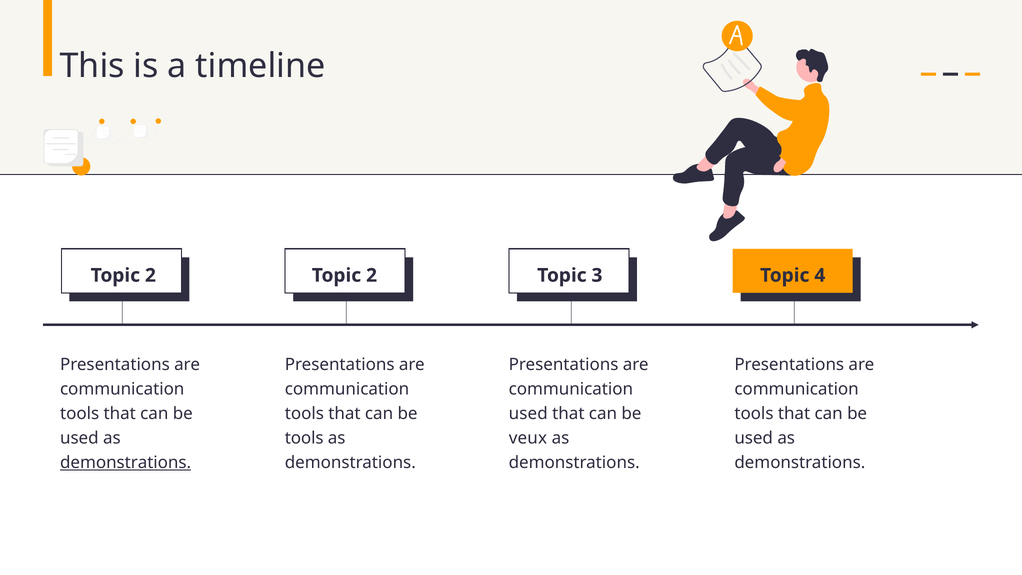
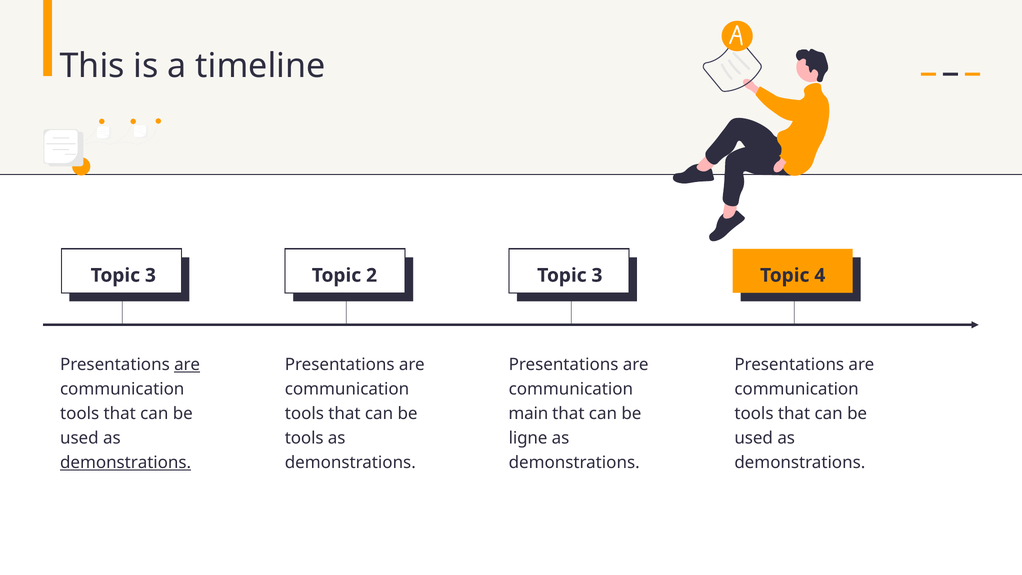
2 at (150, 275): 2 -> 3
are at (187, 365) underline: none -> present
used at (528, 414): used -> main
veux: veux -> ligne
